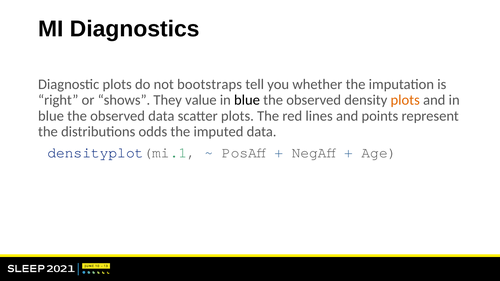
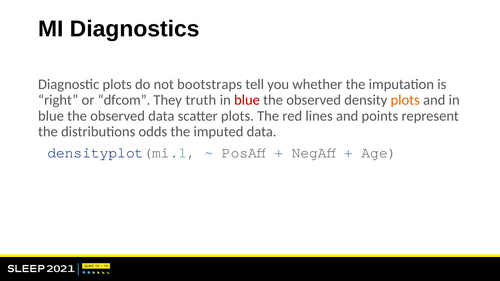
shows: shows -> dfcom
value: value -> truth
blue at (247, 100) colour: black -> red
